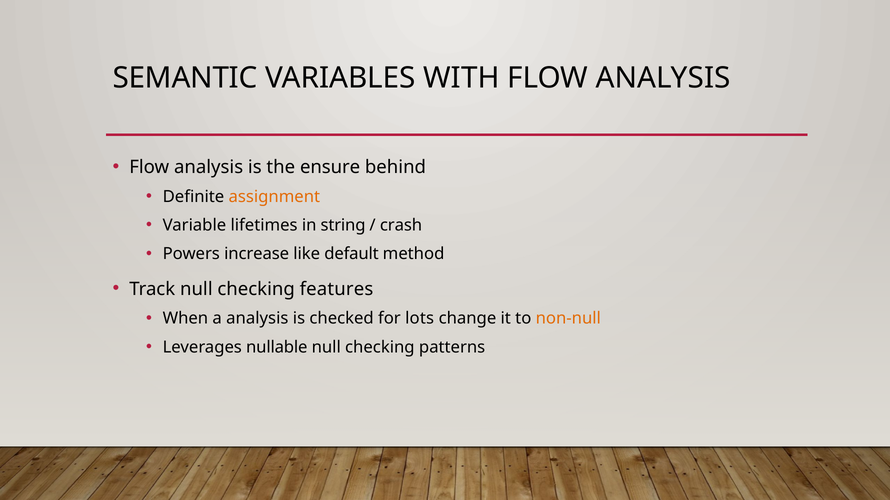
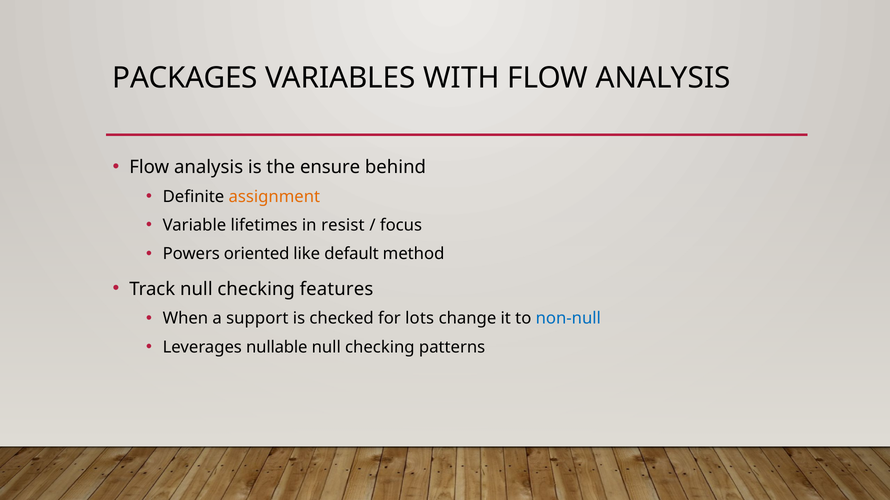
SEMANTIC: SEMANTIC -> PACKAGES
string: string -> resist
crash: crash -> focus
increase: increase -> oriented
a analysis: analysis -> support
non-null colour: orange -> blue
